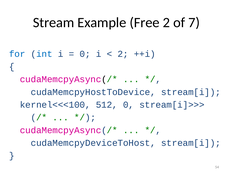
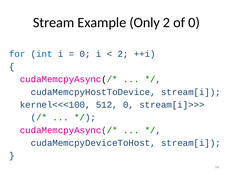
Free: Free -> Only
of 7: 7 -> 0
